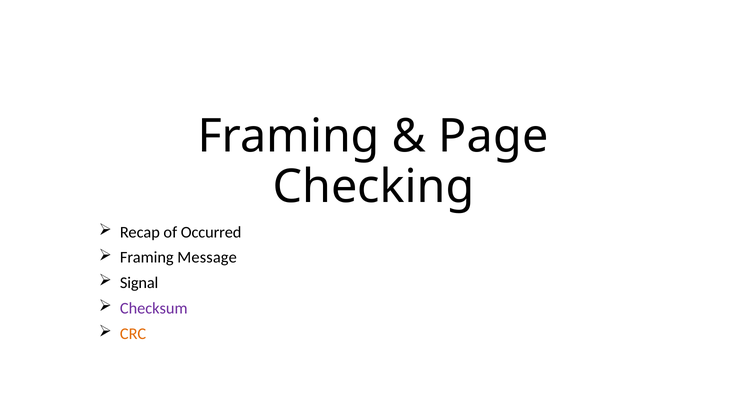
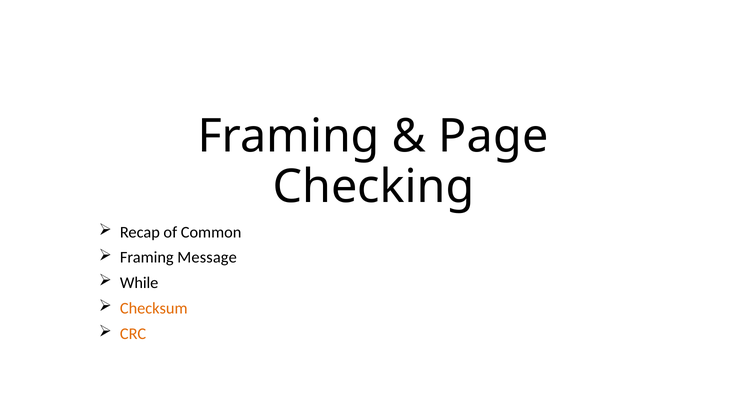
Occurred: Occurred -> Common
Signal: Signal -> While
Checksum colour: purple -> orange
